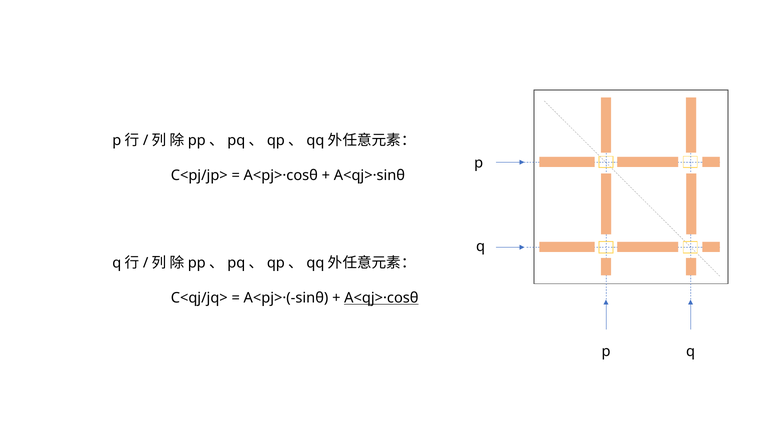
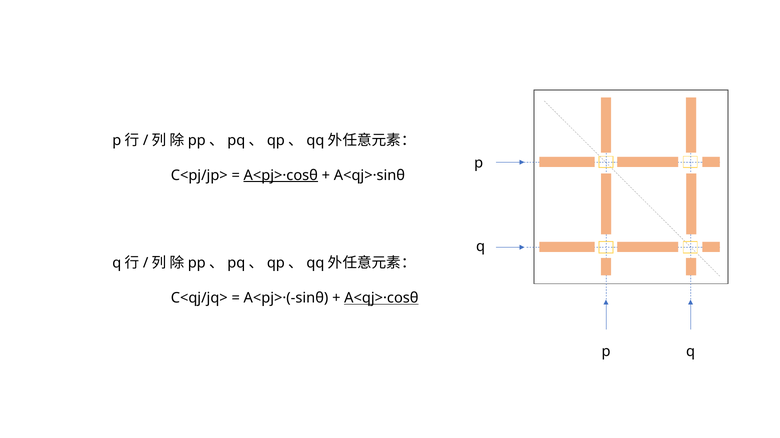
A<pj>·cosθ underline: none -> present
